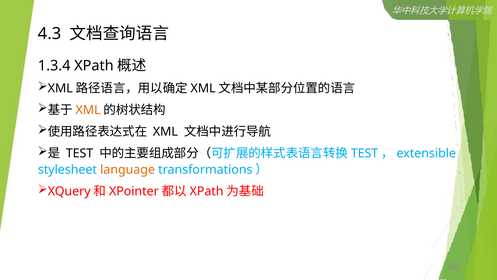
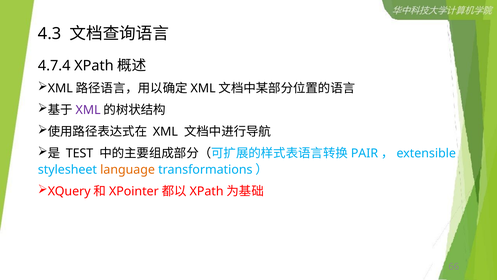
1.3.4: 1.3.4 -> 4.7.4
XML at (88, 110) colour: orange -> purple
TEST at (365, 153): TEST -> PAIR
